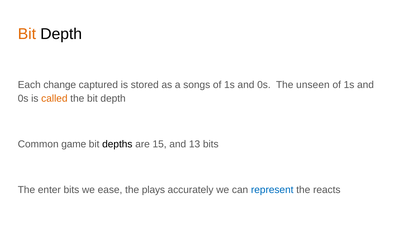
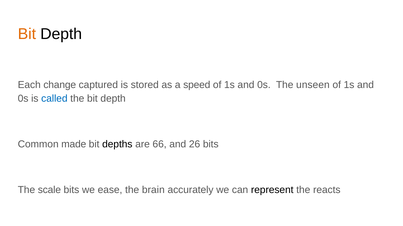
songs: songs -> speed
called colour: orange -> blue
game: game -> made
15: 15 -> 66
13: 13 -> 26
enter: enter -> scale
plays: plays -> brain
represent colour: blue -> black
